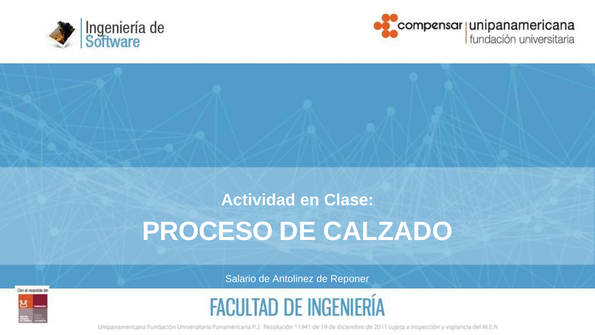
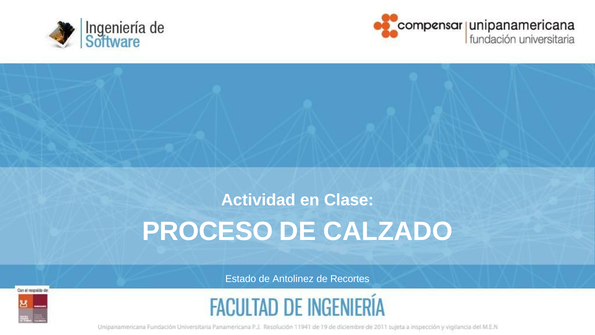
Salario: Salario -> Estado
Reponer: Reponer -> Recortes
